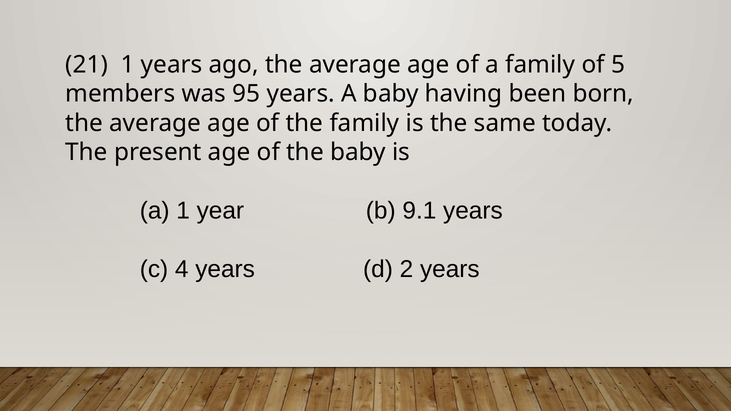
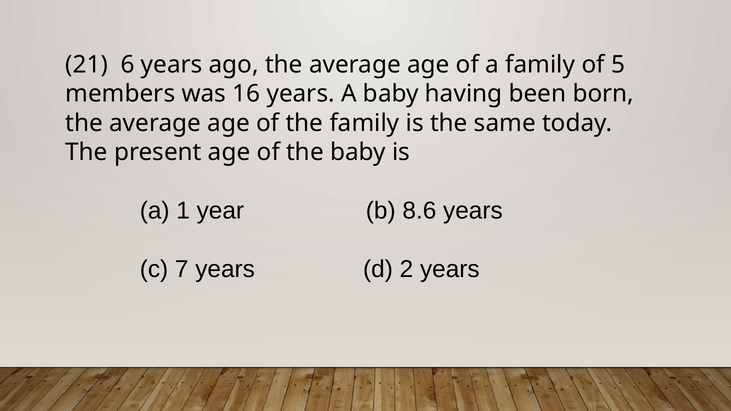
21 1: 1 -> 6
95: 95 -> 16
9.1: 9.1 -> 8.6
4: 4 -> 7
